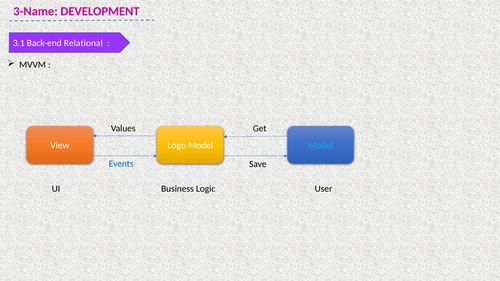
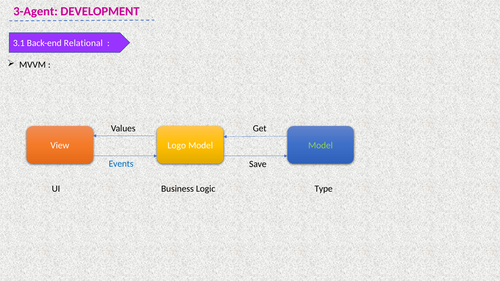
3-Name: 3-Name -> 3-Agent
Model at (321, 146) colour: light blue -> light green
User: User -> Type
